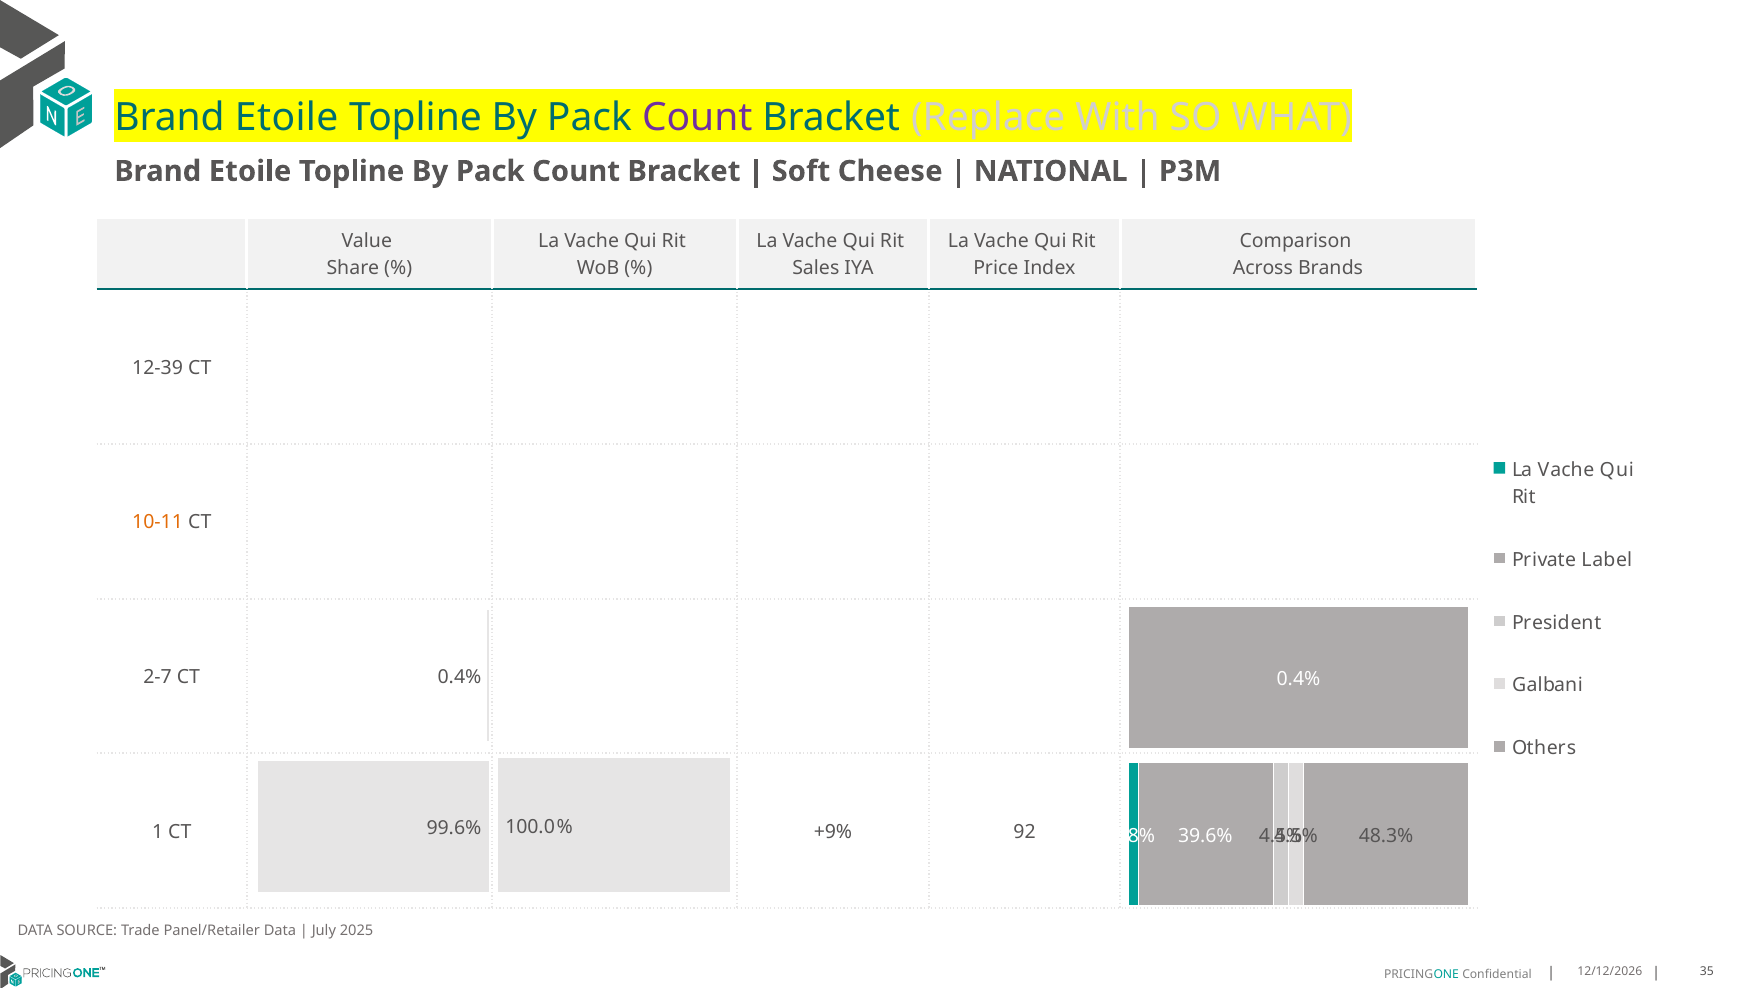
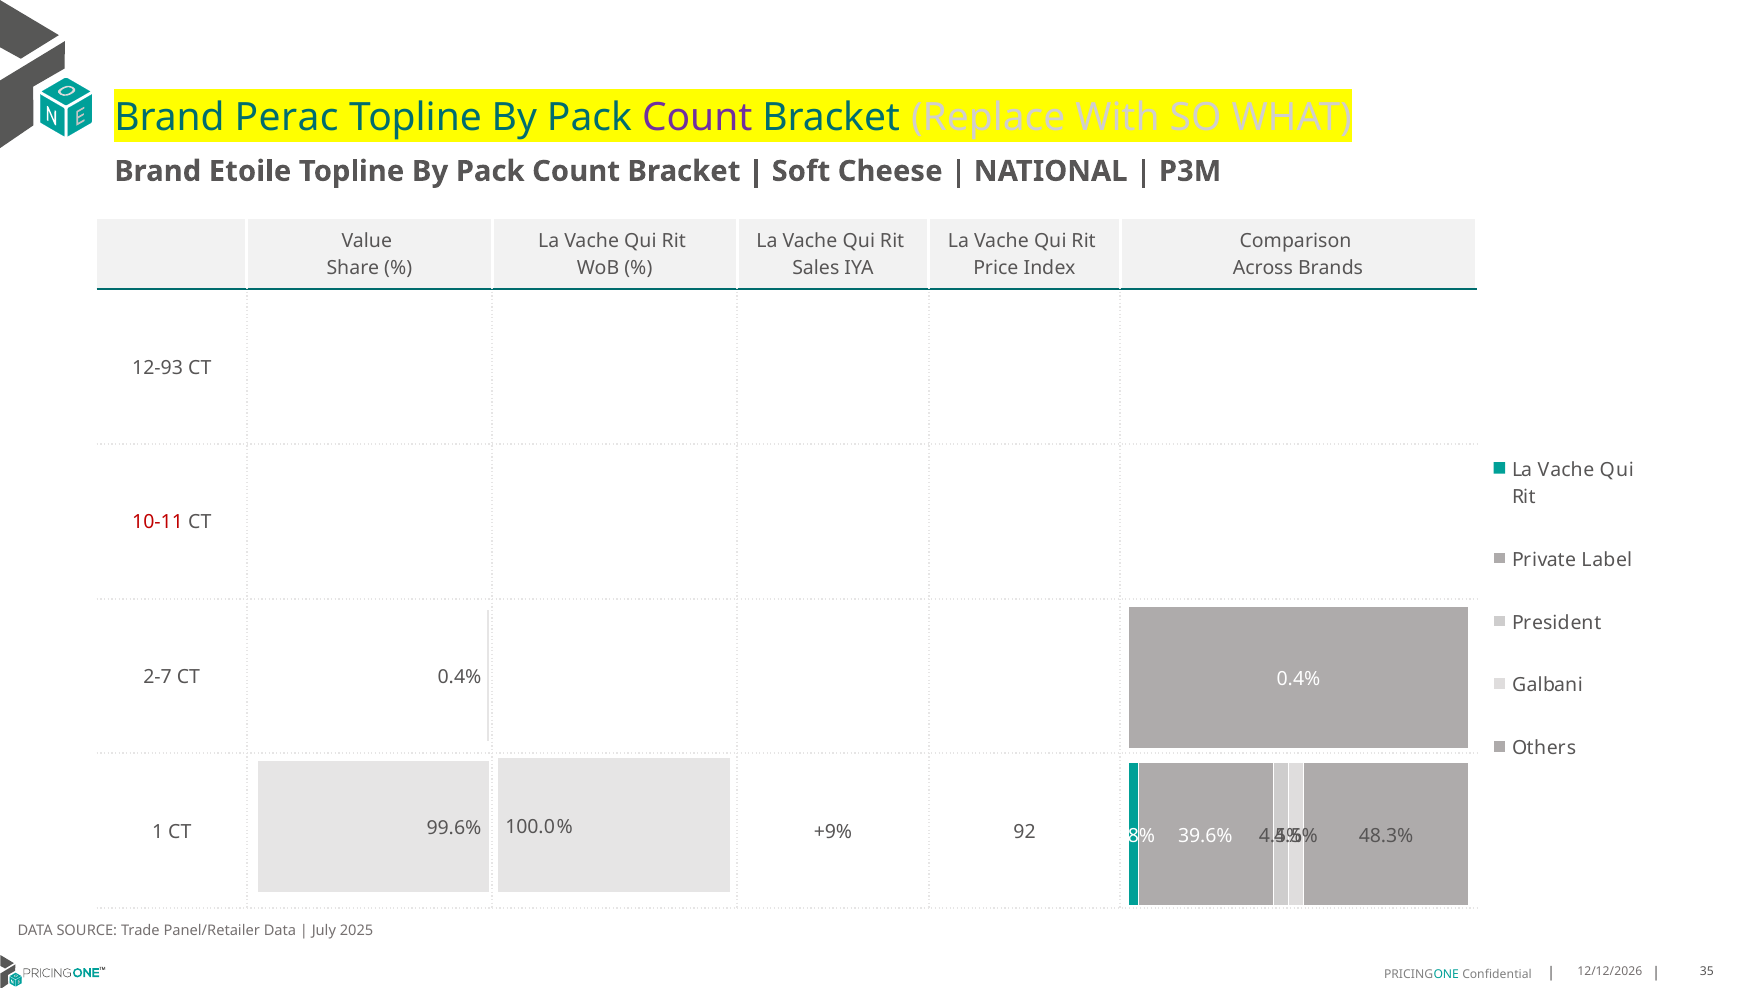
Etoile at (287, 118): Etoile -> Perac
12-39: 12-39 -> 12-93
10-11 colour: orange -> red
